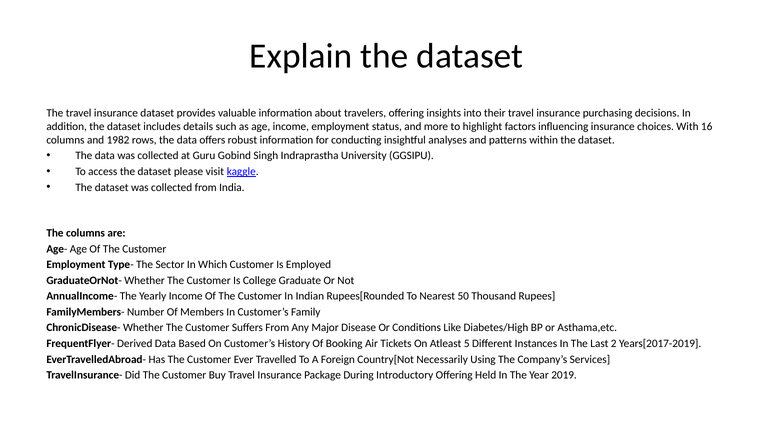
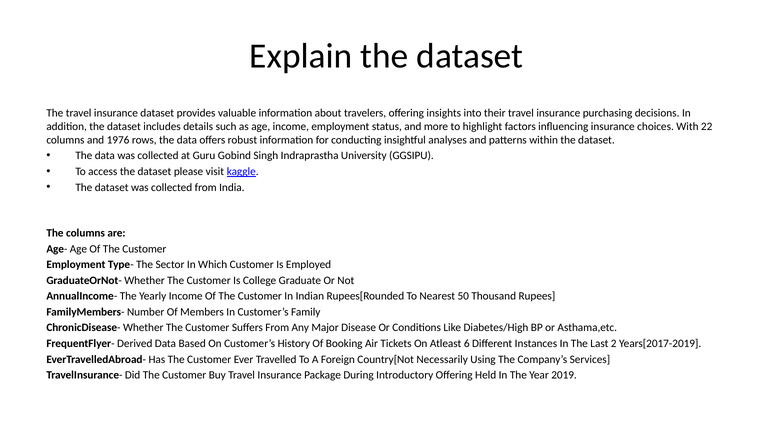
16: 16 -> 22
1982: 1982 -> 1976
5: 5 -> 6
